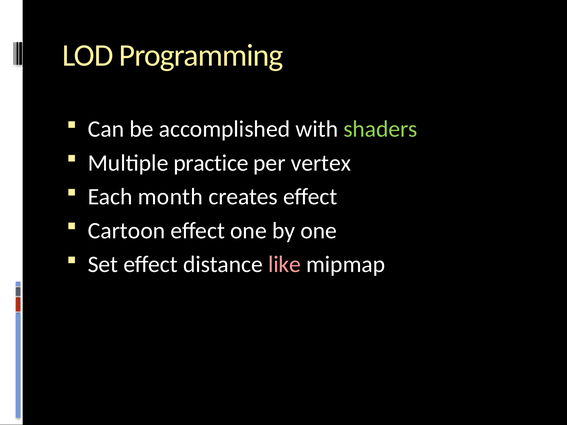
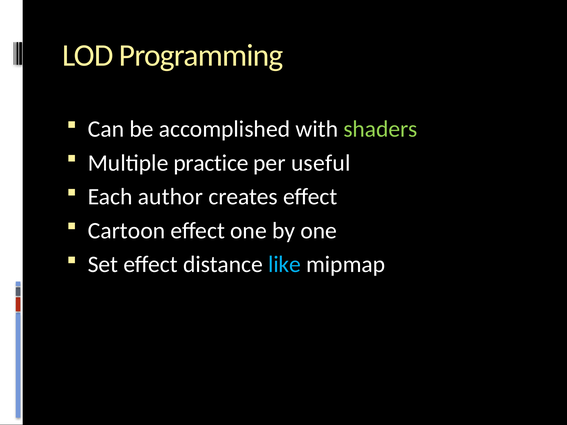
vertex: vertex -> useful
month: month -> author
like colour: pink -> light blue
